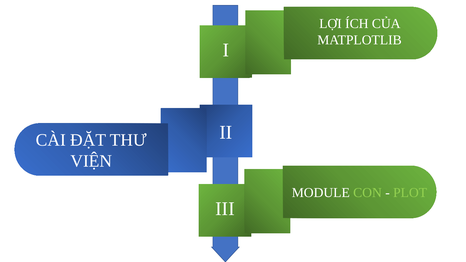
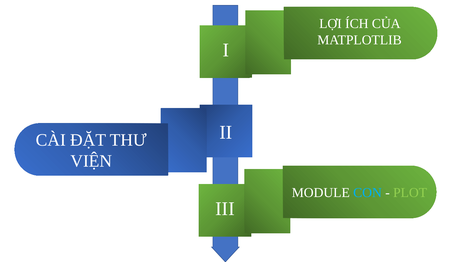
CON colour: light green -> light blue
